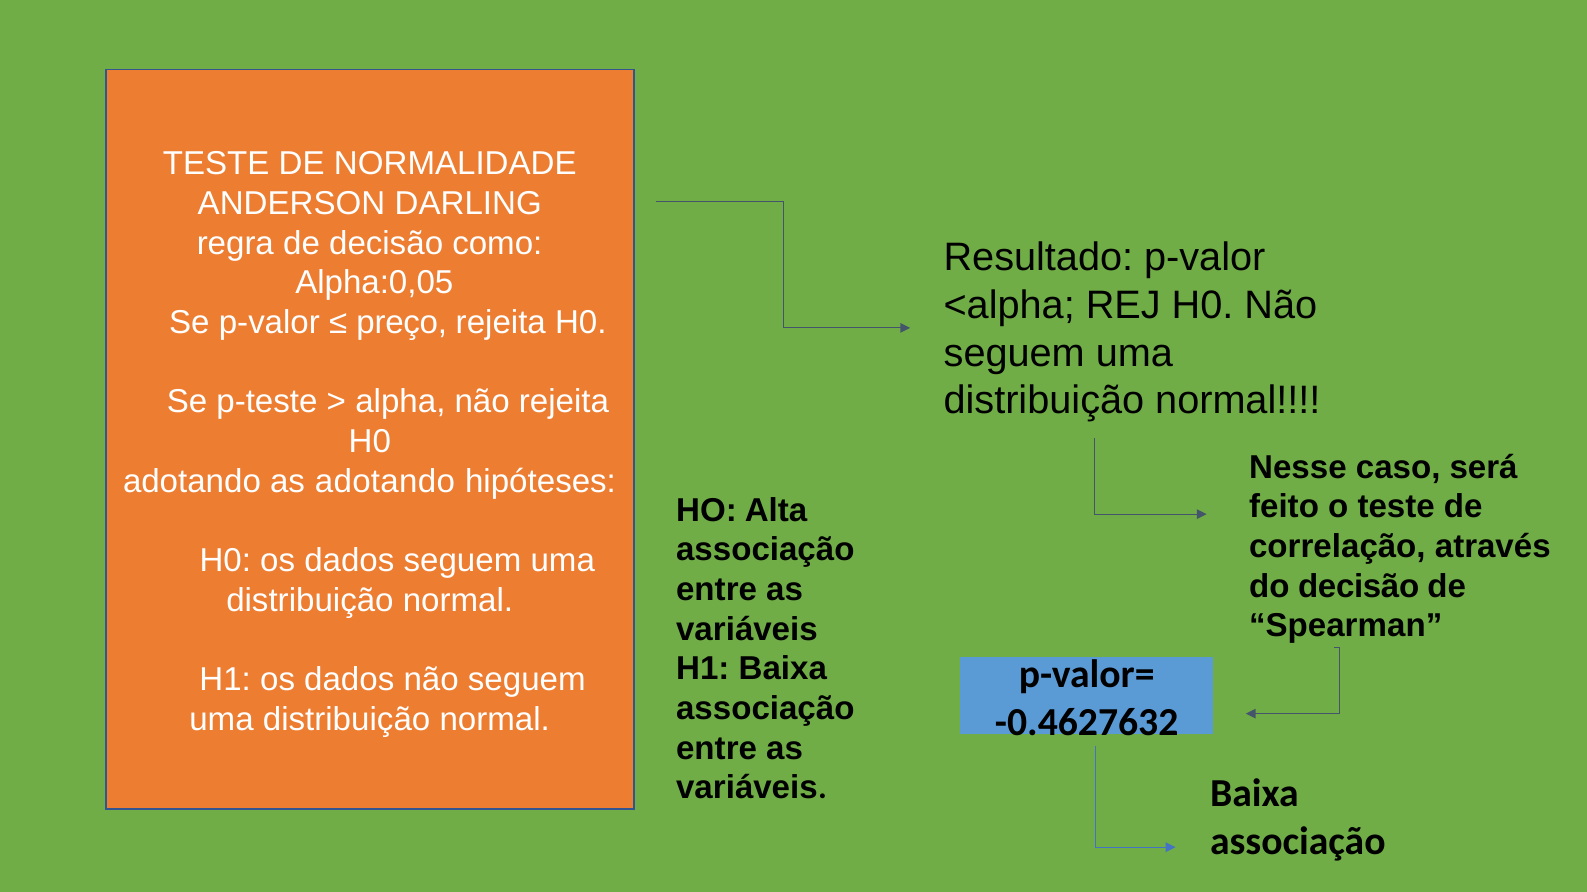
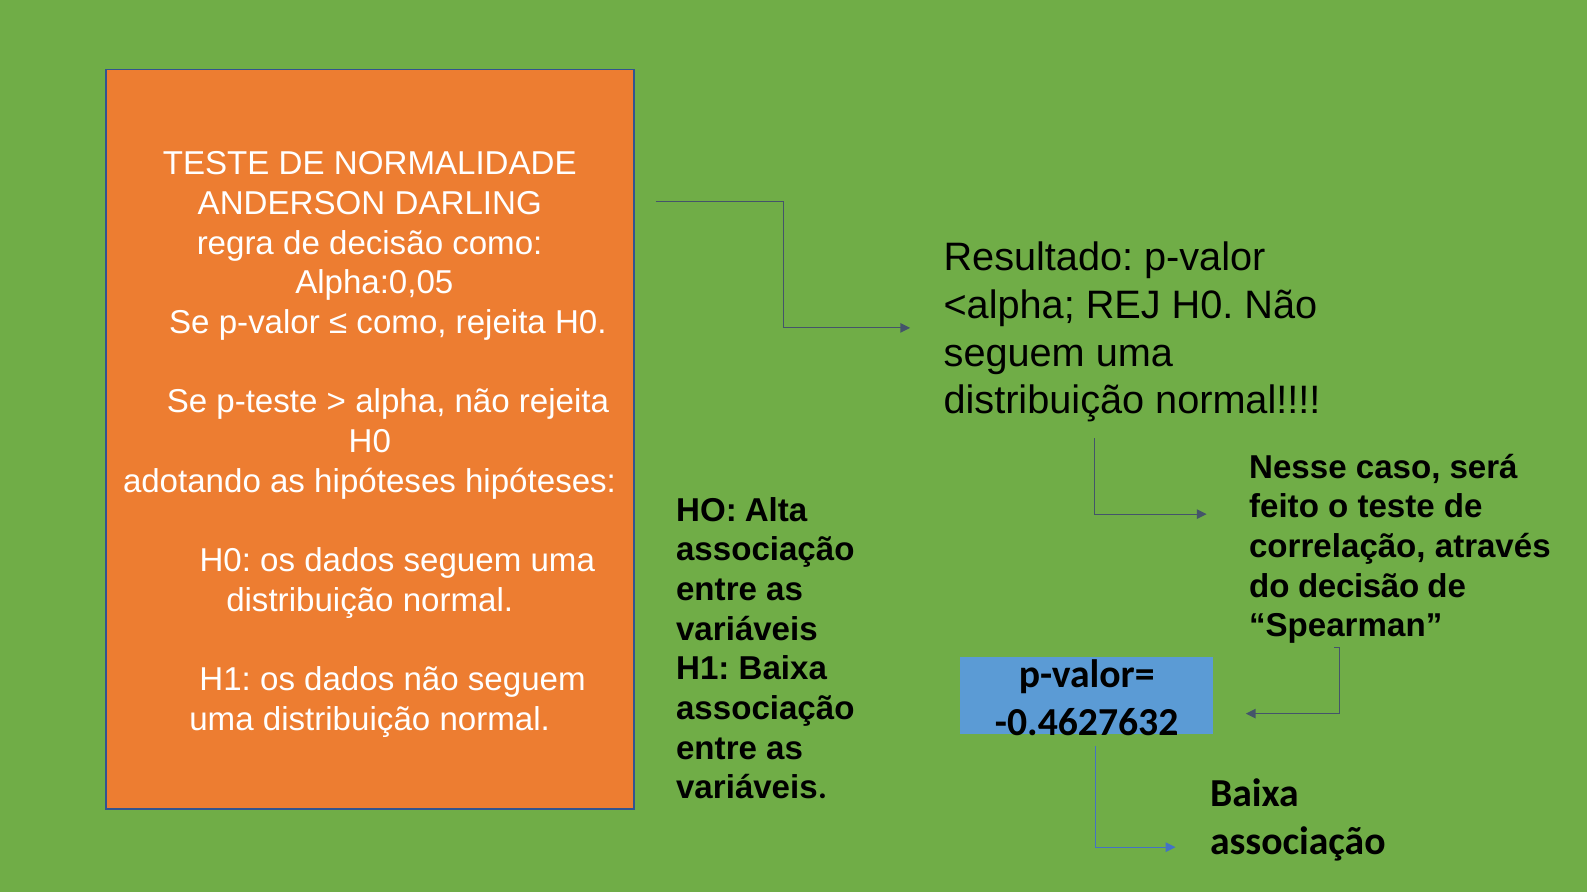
preço at (402, 323): preço -> como
as adotando: adotando -> hipóteses
